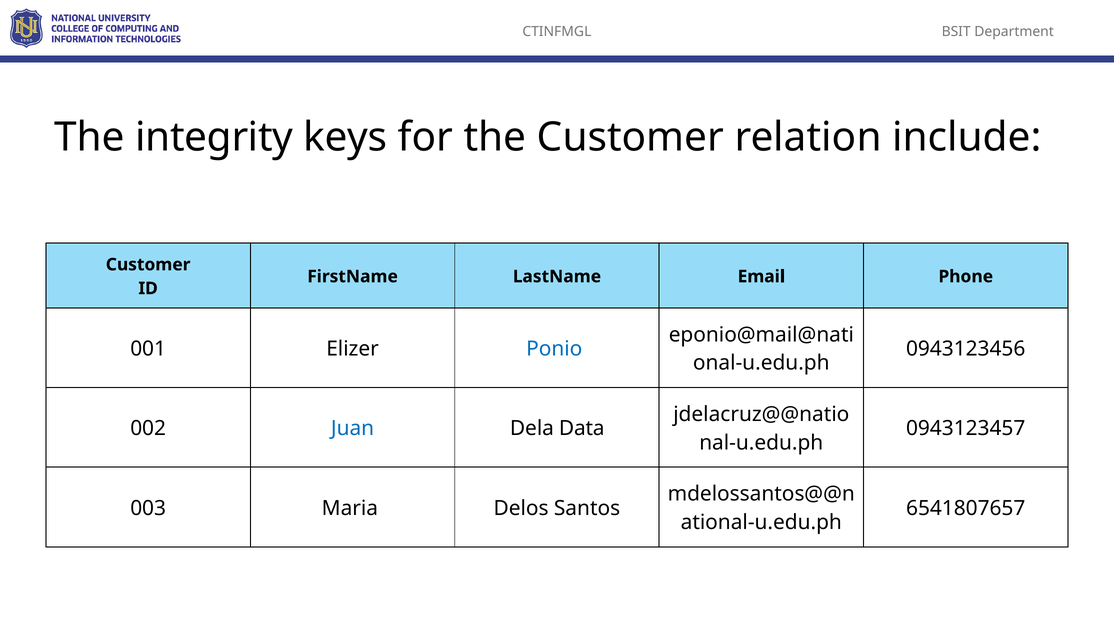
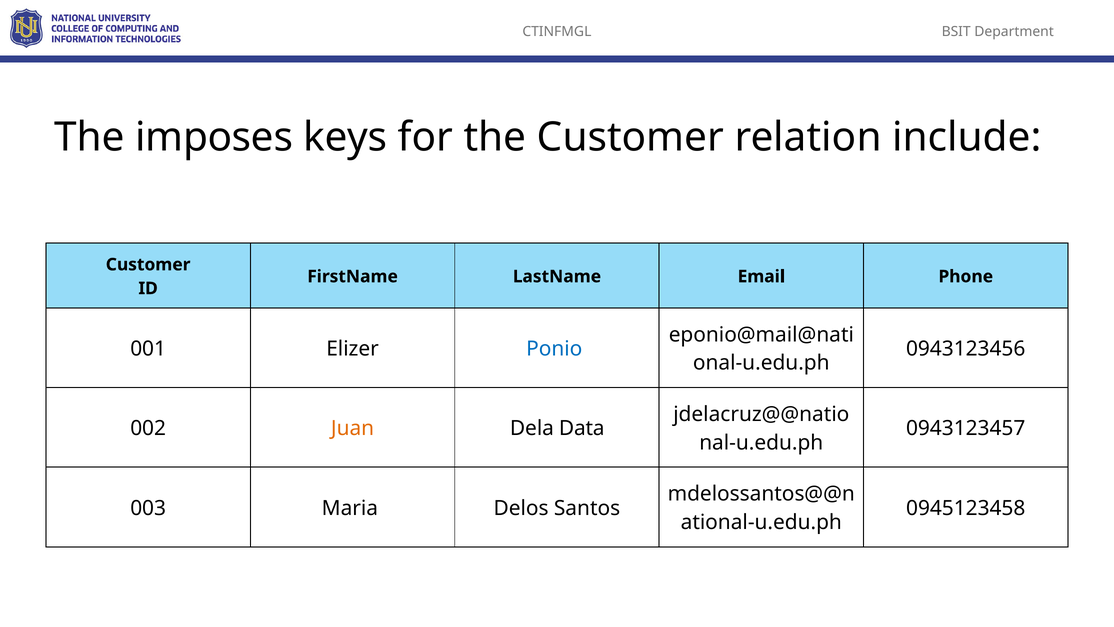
integrity: integrity -> imposes
Juan colour: blue -> orange
6541807657: 6541807657 -> 0945123458
